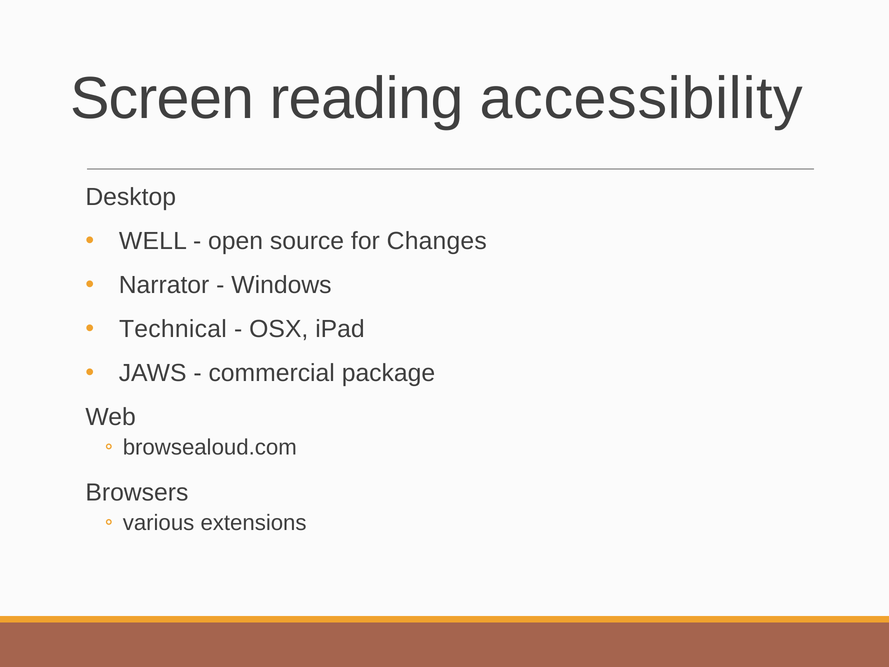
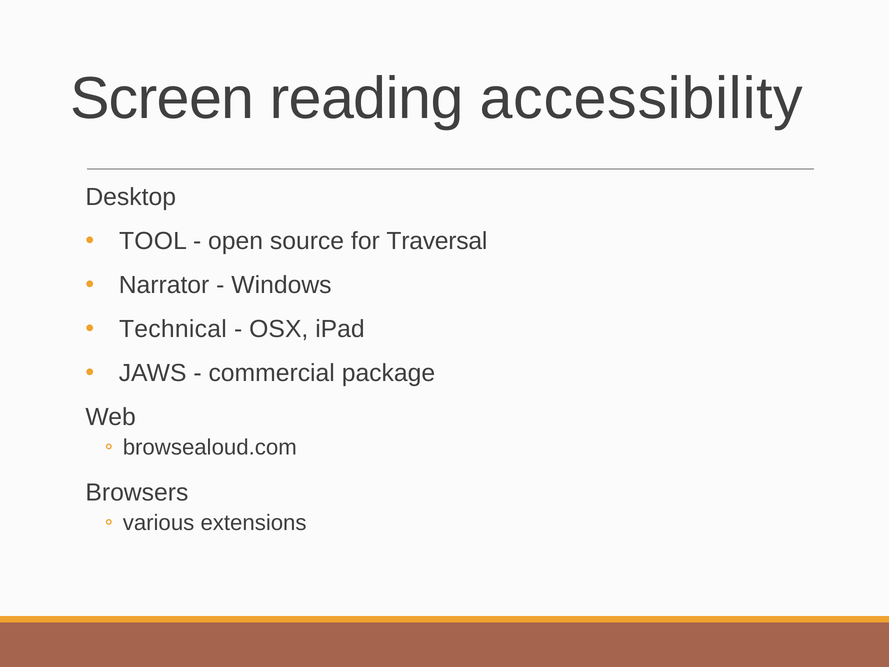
WELL: WELL -> TOOL
Changes: Changes -> Traversal
